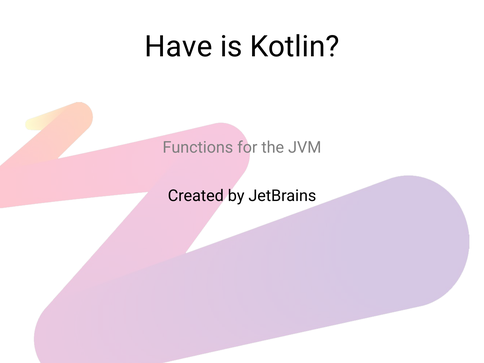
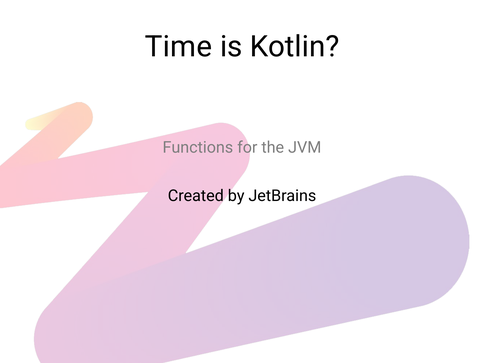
Have: Have -> Time
